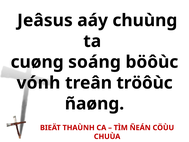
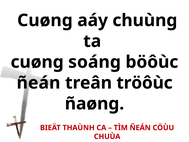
Jeâsus at (45, 20): Jeâsus -> Cuøng
vónh at (38, 83): vónh -> ñeán
